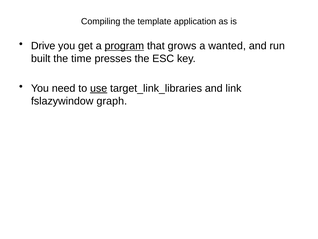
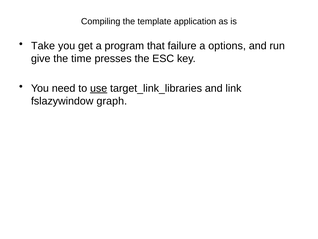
Drive: Drive -> Take
program underline: present -> none
grows: grows -> failure
wanted: wanted -> options
built: built -> give
